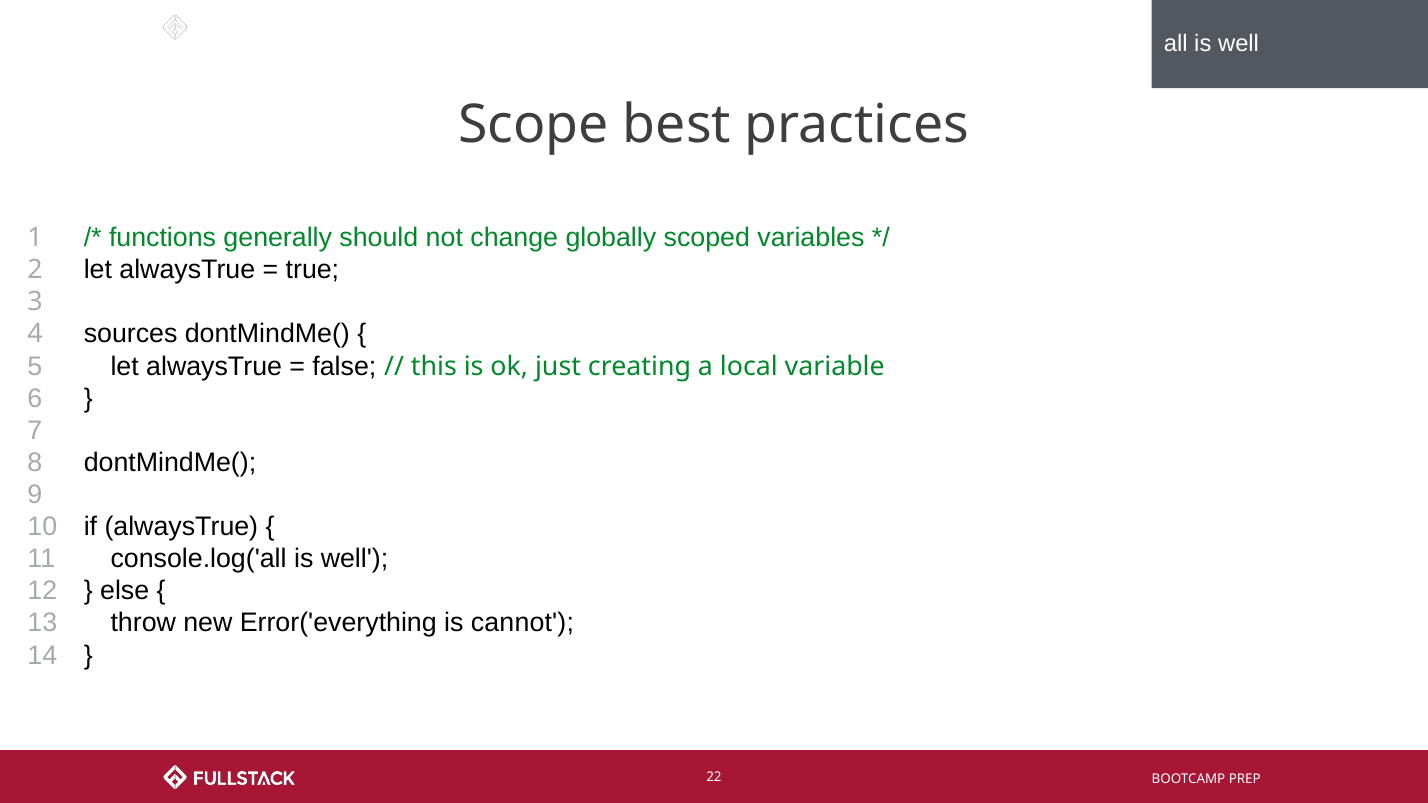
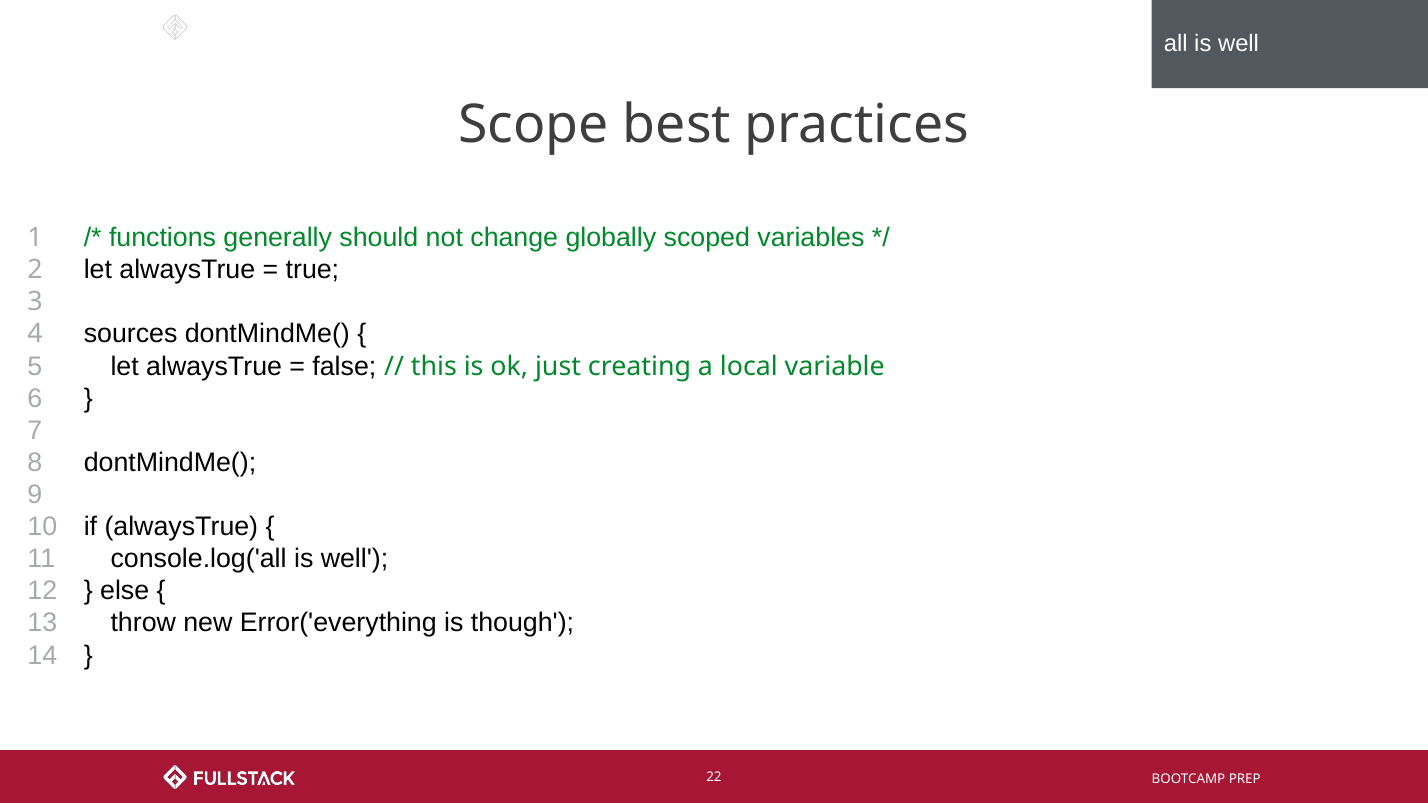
cannot: cannot -> though
